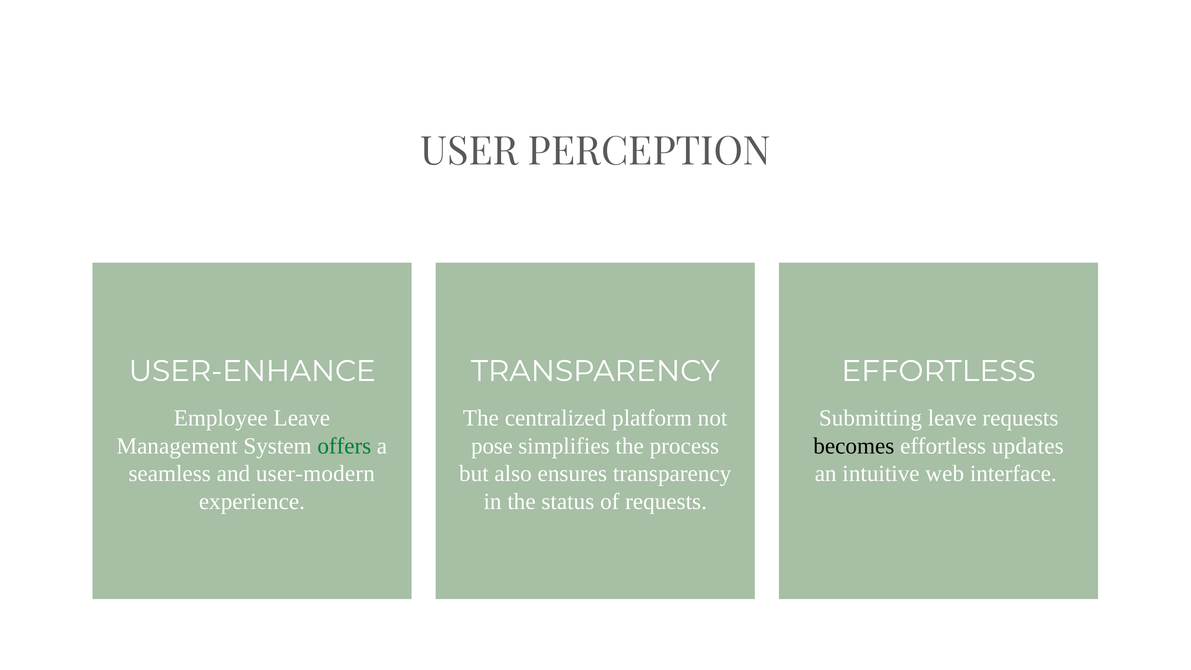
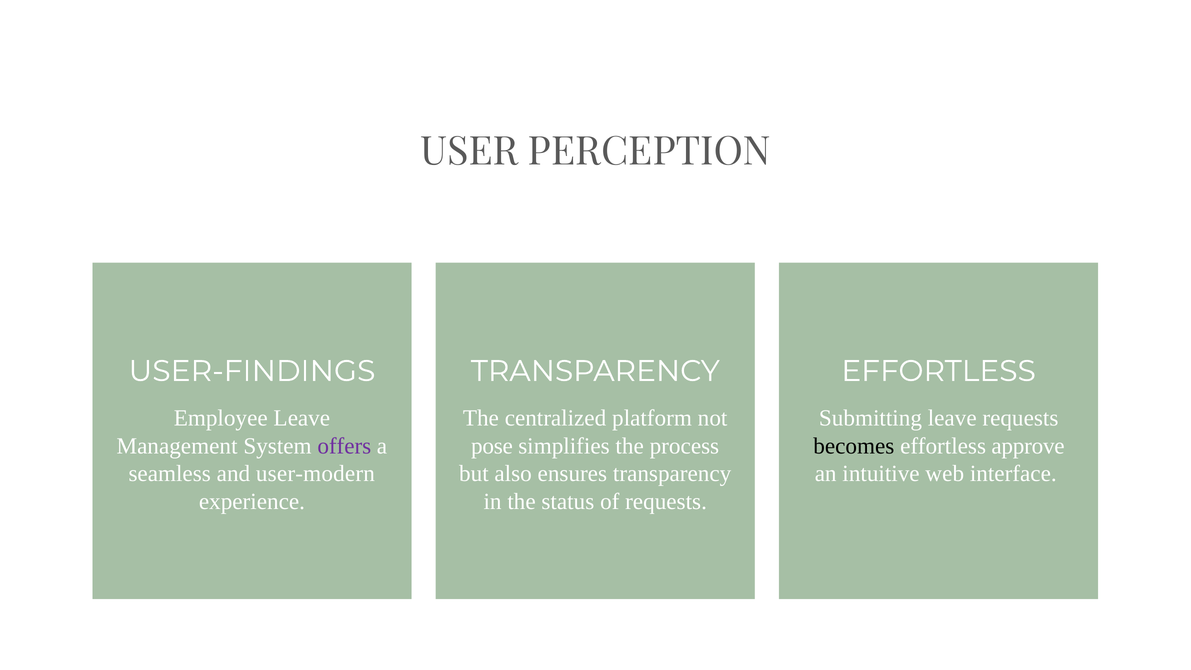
USER-ENHANCE: USER-ENHANCE -> USER-FINDINGS
offers colour: green -> purple
updates: updates -> approve
